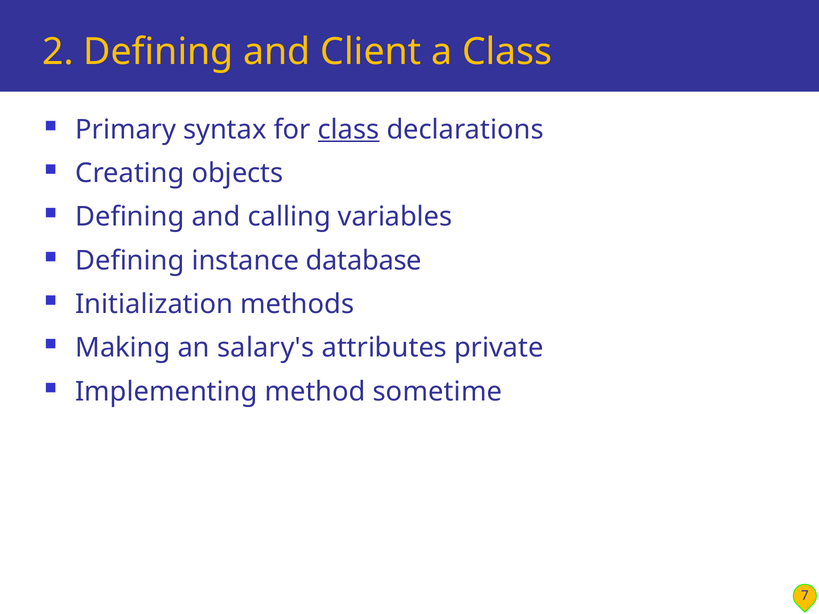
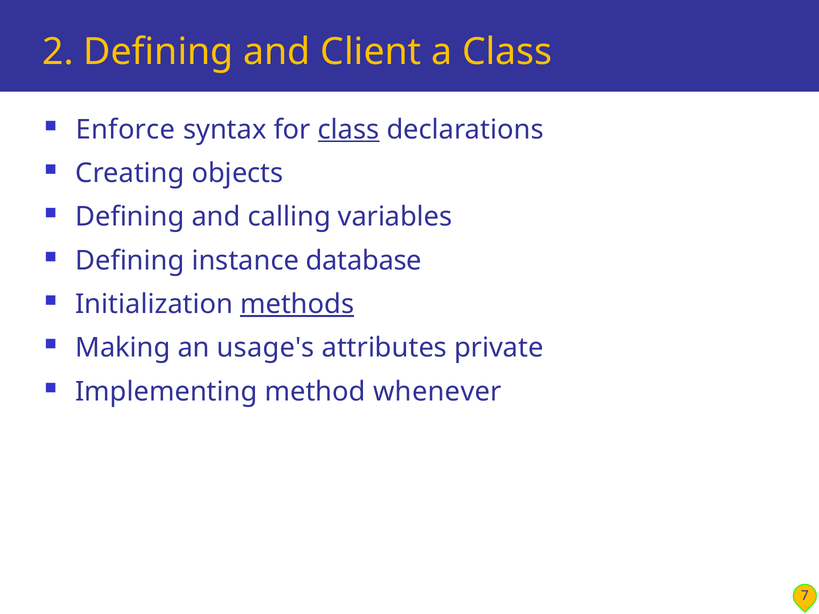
Primary: Primary -> Enforce
methods underline: none -> present
salary's: salary's -> usage's
sometime: sometime -> whenever
